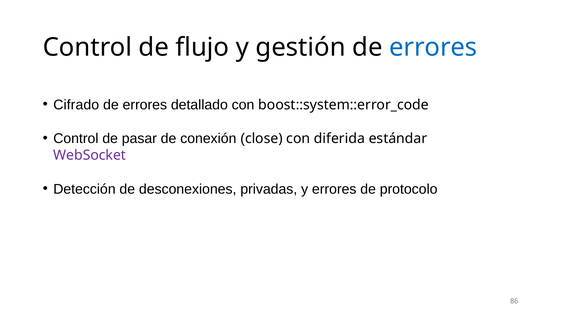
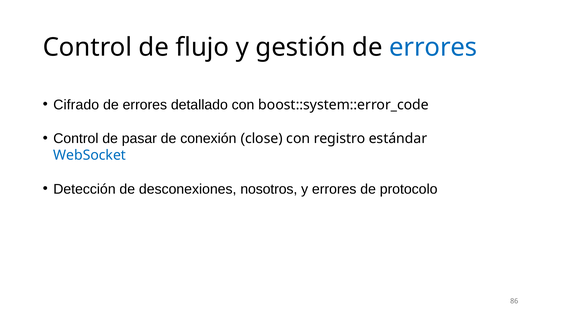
diferida: diferida -> registro
WebSocket colour: purple -> blue
privadas: privadas -> nosotros
